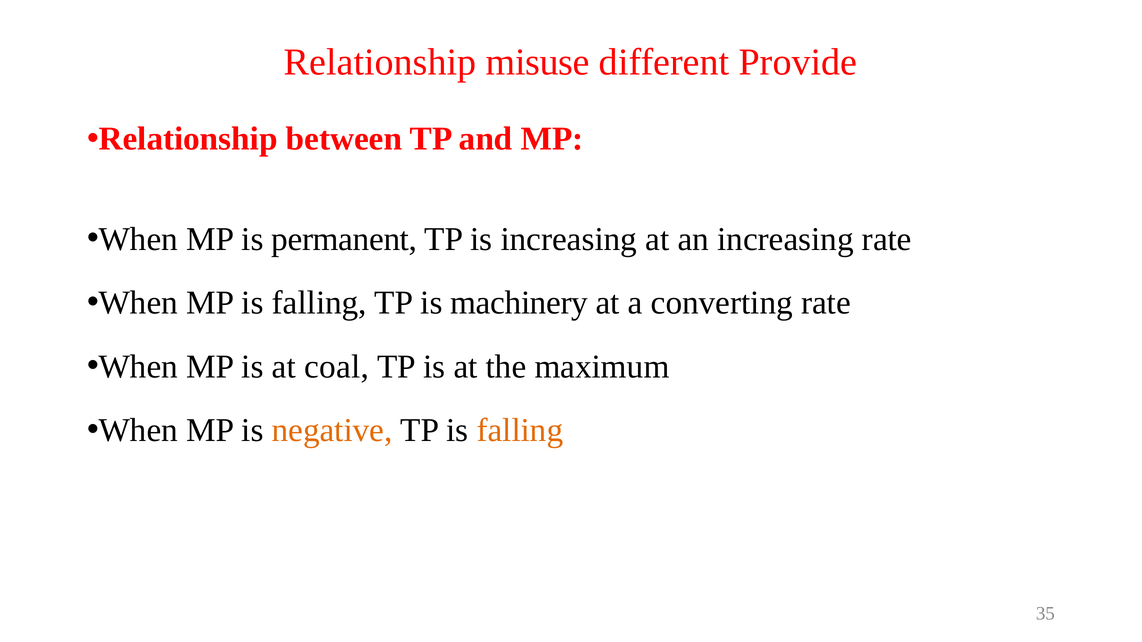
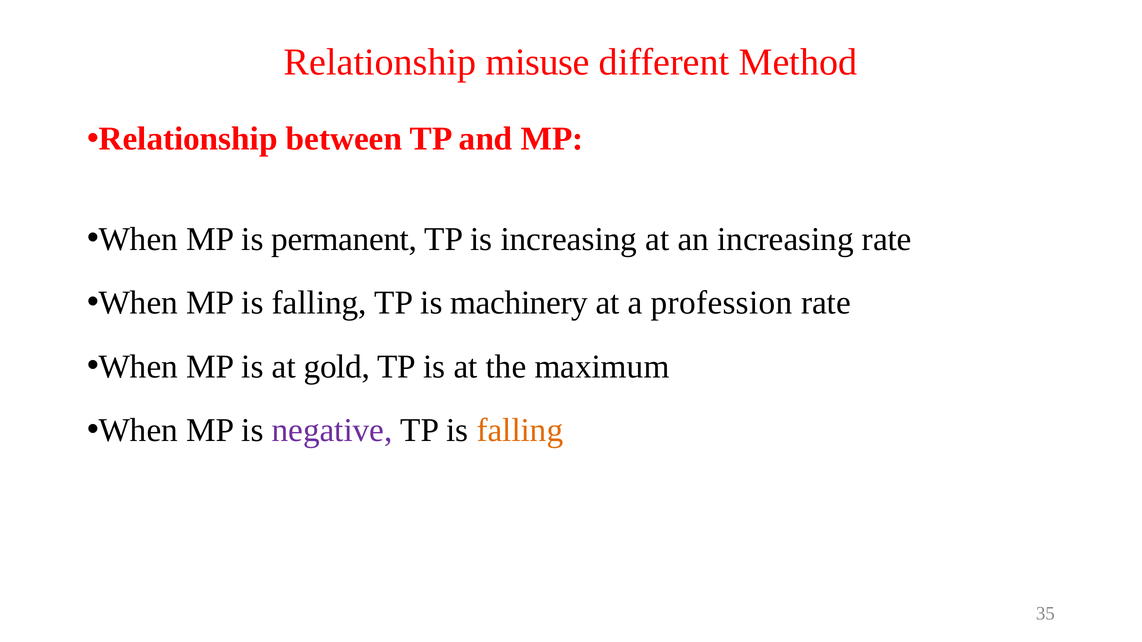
Provide: Provide -> Method
converting: converting -> profession
coal: coal -> gold
negative colour: orange -> purple
